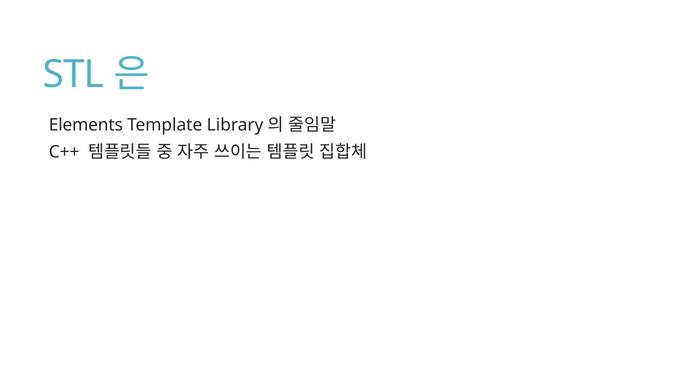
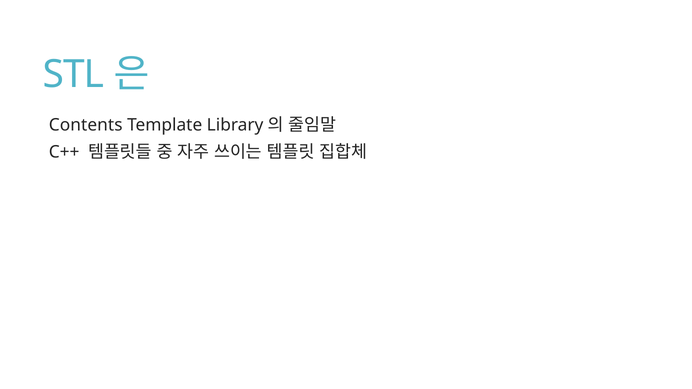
Elements: Elements -> Contents
